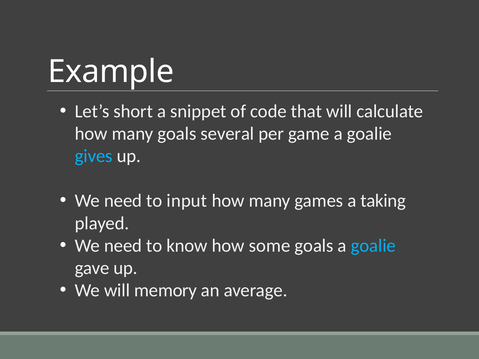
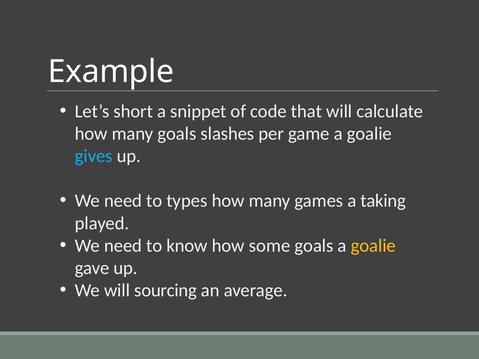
several: several -> slashes
input: input -> types
goalie at (373, 246) colour: light blue -> yellow
memory: memory -> sourcing
